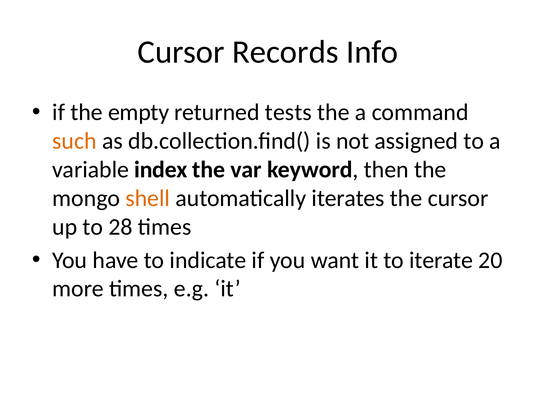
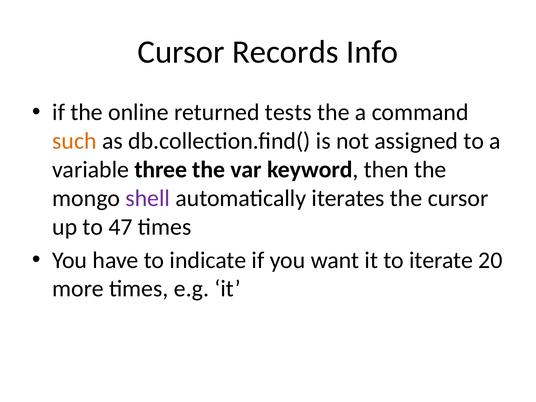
empty: empty -> online
index: index -> three
shell colour: orange -> purple
28: 28 -> 47
